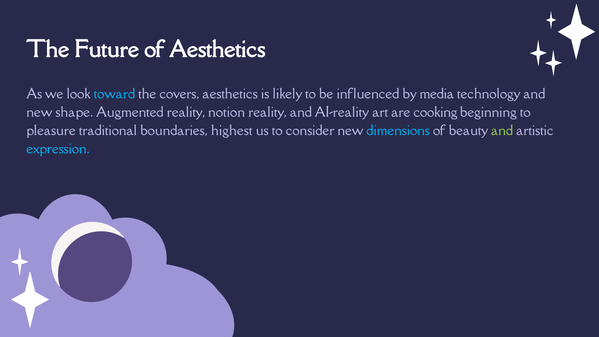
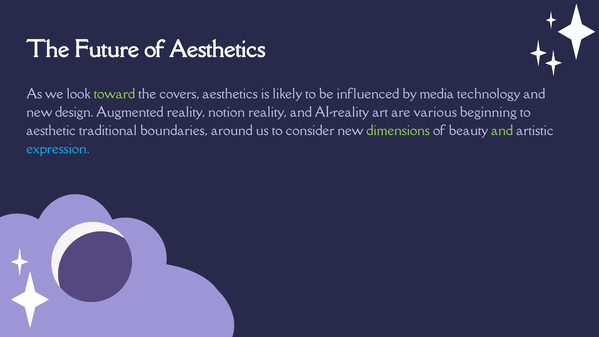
toward colour: light blue -> light green
shape: shape -> design
cooking: cooking -> various
pleasure: pleasure -> aesthetic
highest: highest -> around
dimensions colour: light blue -> light green
